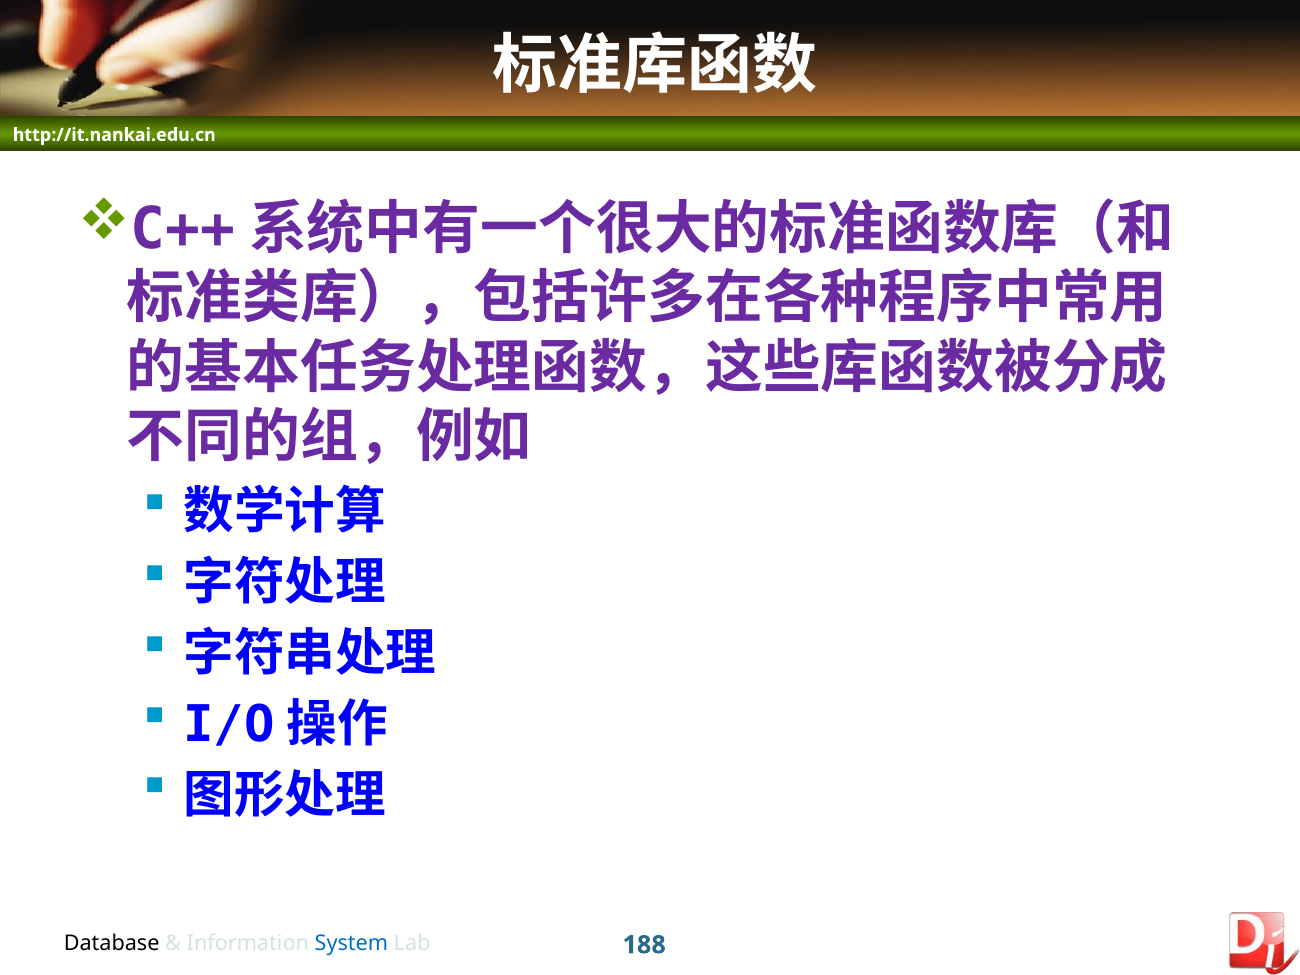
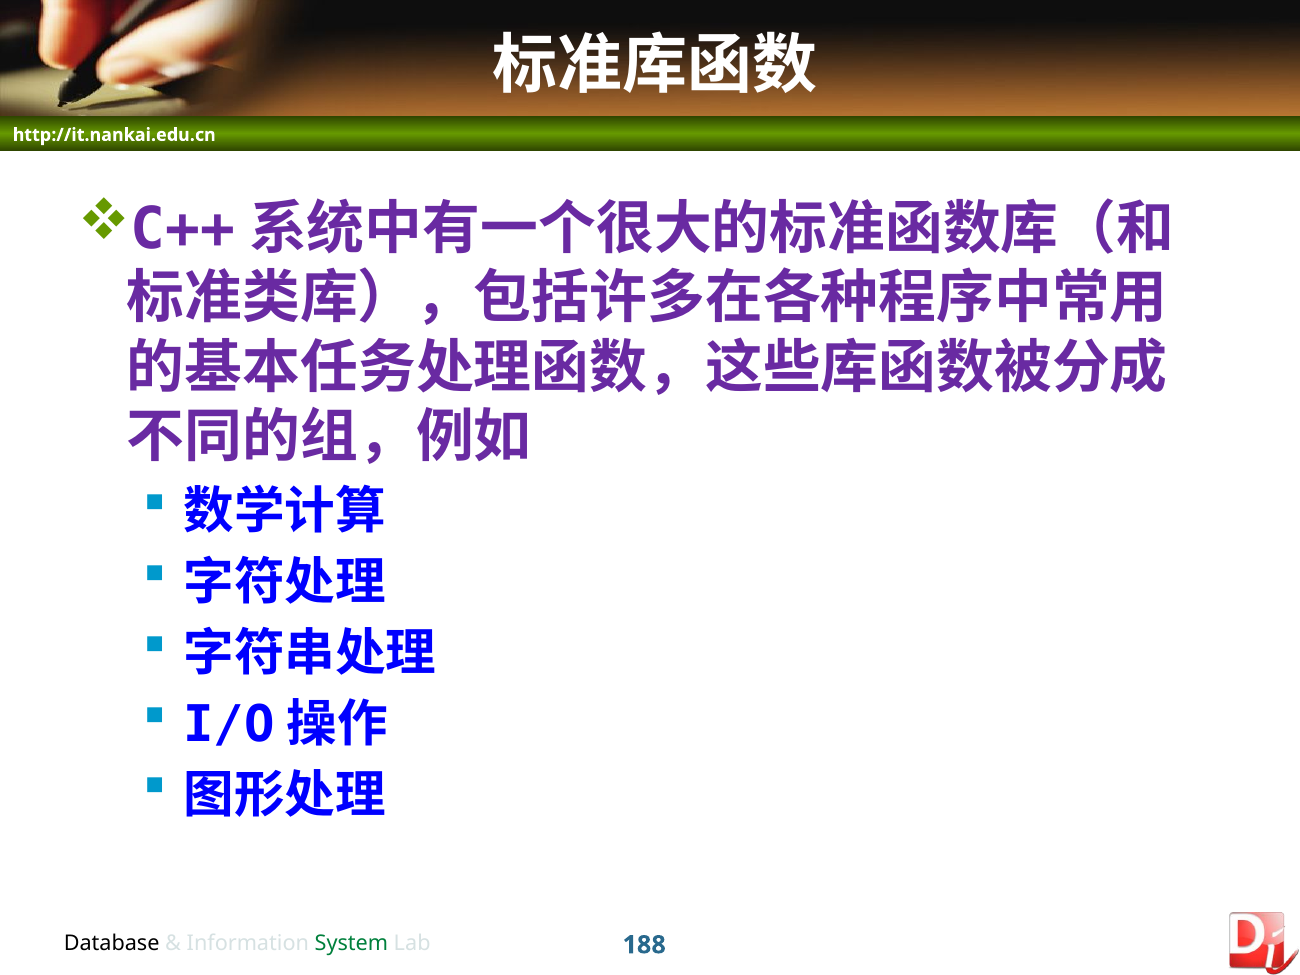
System colour: blue -> green
